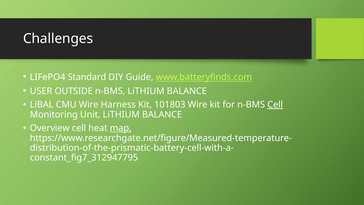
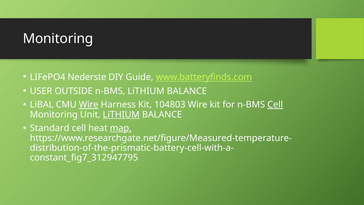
Challenges at (58, 39): Challenges -> Monitoring
Standard: Standard -> Nederste
Wire at (89, 105) underline: none -> present
101803: 101803 -> 104803
LiTHIUM at (121, 114) underline: none -> present
Overview: Overview -> Standard
